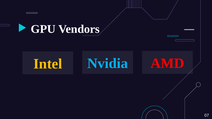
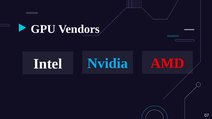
Intel colour: yellow -> white
